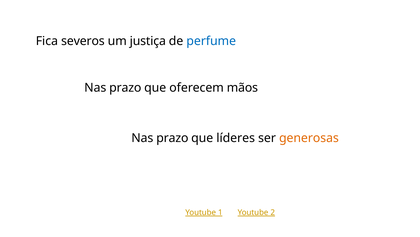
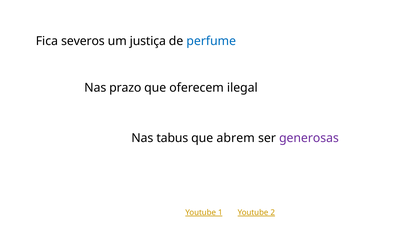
mãos: mãos -> ilegal
prazo at (172, 138): prazo -> tabus
líderes: líderes -> abrem
generosas colour: orange -> purple
